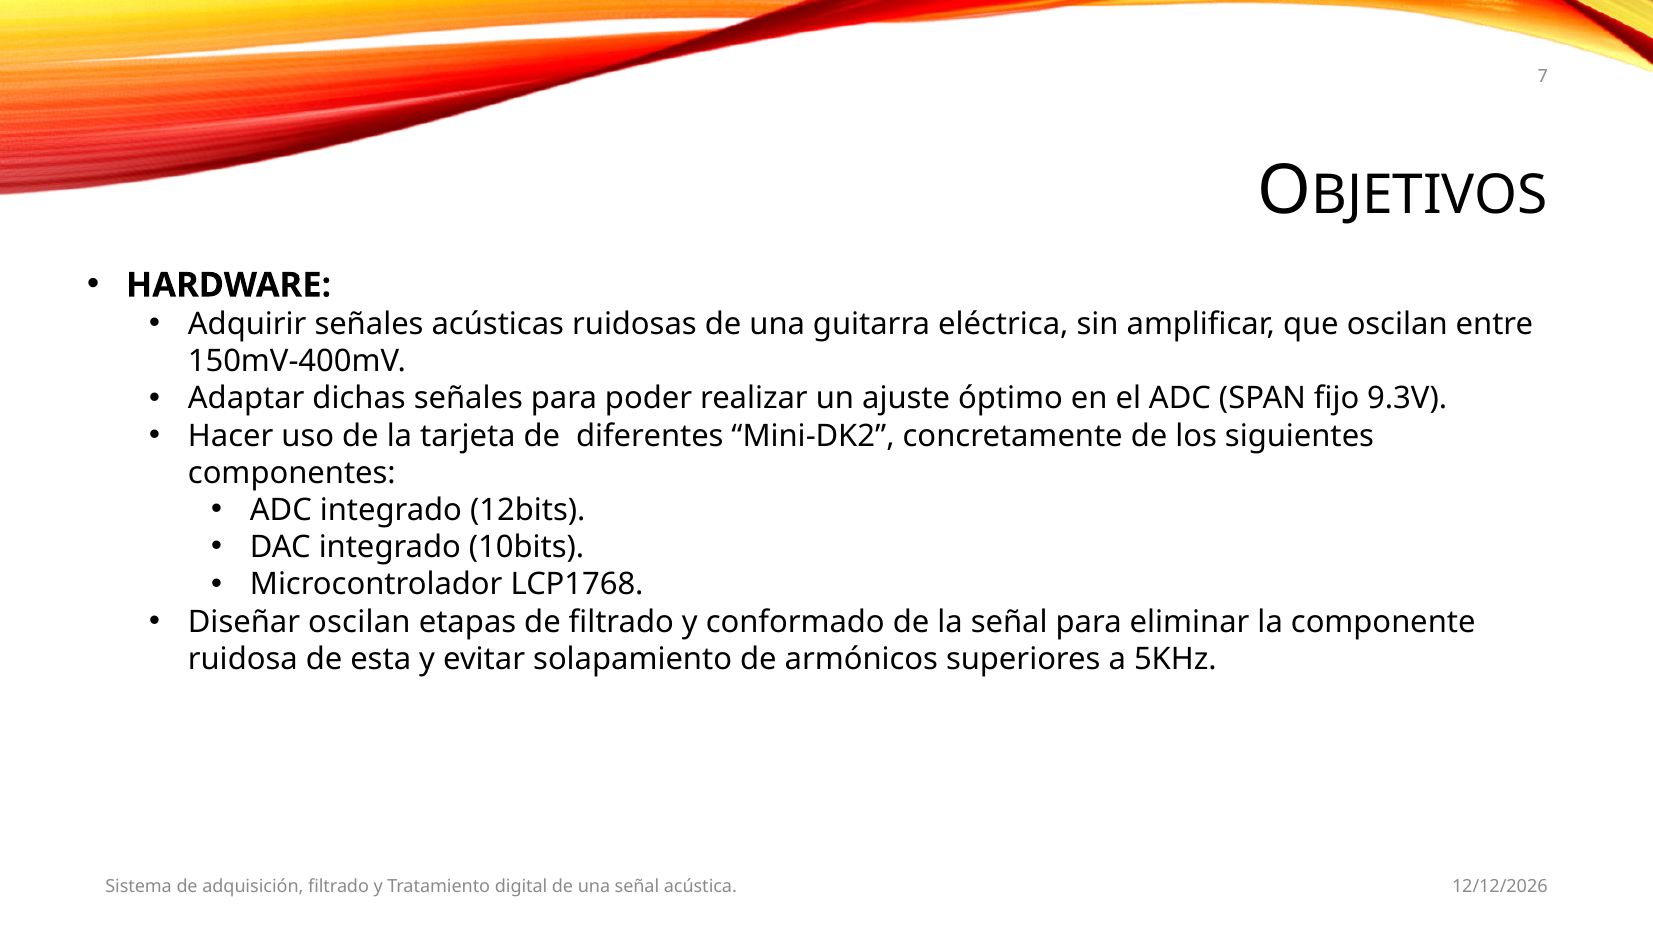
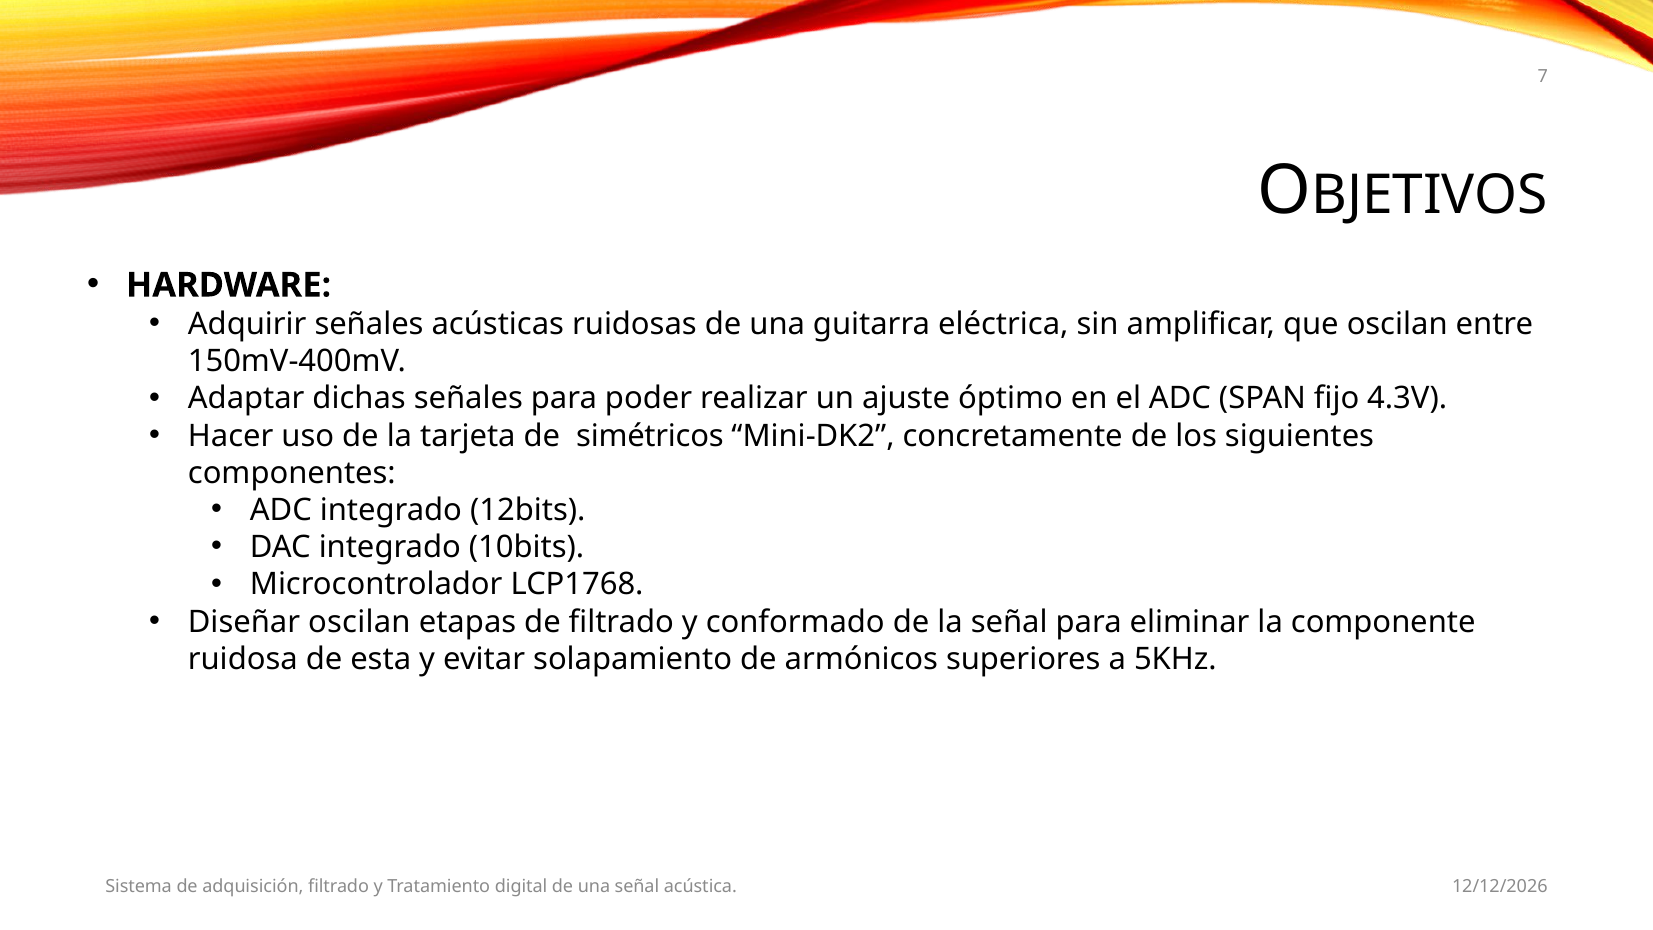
9.3V: 9.3V -> 4.3V
diferentes: diferentes -> simétricos
